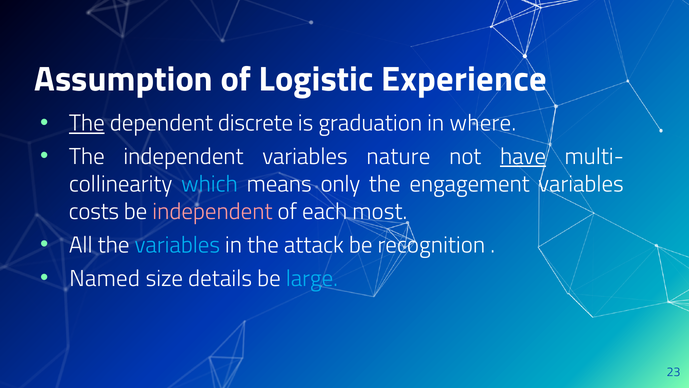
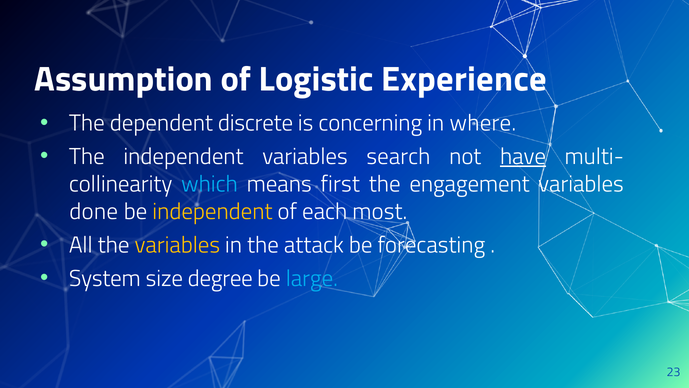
The at (87, 123) underline: present -> none
graduation: graduation -> concerning
nature: nature -> search
only: only -> first
costs: costs -> done
independent at (212, 211) colour: pink -> yellow
variables at (177, 245) colour: light blue -> yellow
recognition: recognition -> forecasting
Named: Named -> System
details: details -> degree
